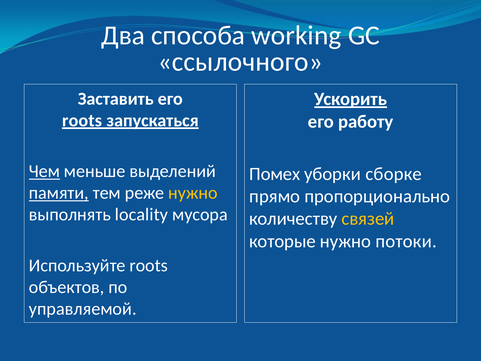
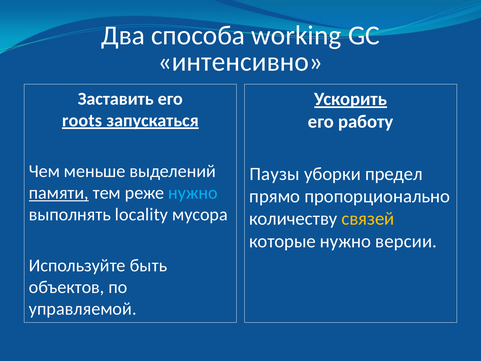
ссылочного: ссылочного -> интенсивно
Чем underline: present -> none
Помех: Помех -> Паузы
сборке: сборке -> предел
нужно at (193, 193) colour: yellow -> light blue
потоки: потоки -> версии
Используйте roots: roots -> быть
